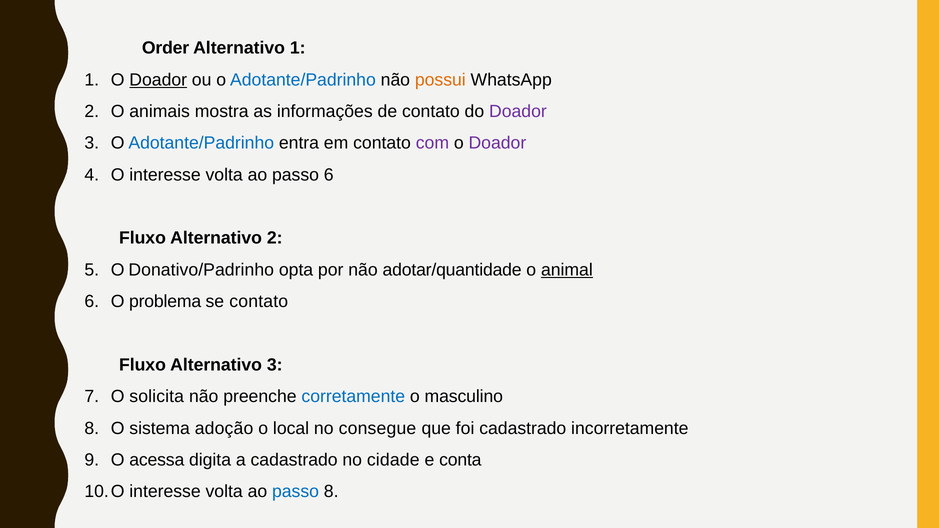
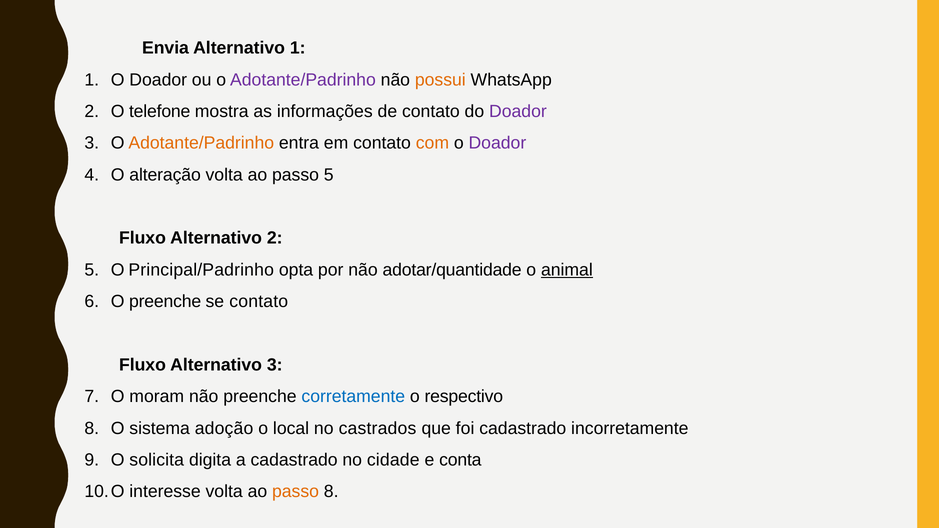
Order: Order -> Envia
Doador at (158, 80) underline: present -> none
Adotante/Padrinho at (303, 80) colour: blue -> purple
animais: animais -> telefone
Adotante/Padrinho at (201, 143) colour: blue -> orange
com colour: purple -> orange
O interesse: interesse -> alteração
passo 6: 6 -> 5
Donativo/Padrinho: Donativo/Padrinho -> Principal/Padrinho
O problema: problema -> preenche
solicita: solicita -> moram
masculino: masculino -> respectivo
consegue: consegue -> castrados
acessa: acessa -> solicita
passo at (296, 492) colour: blue -> orange
